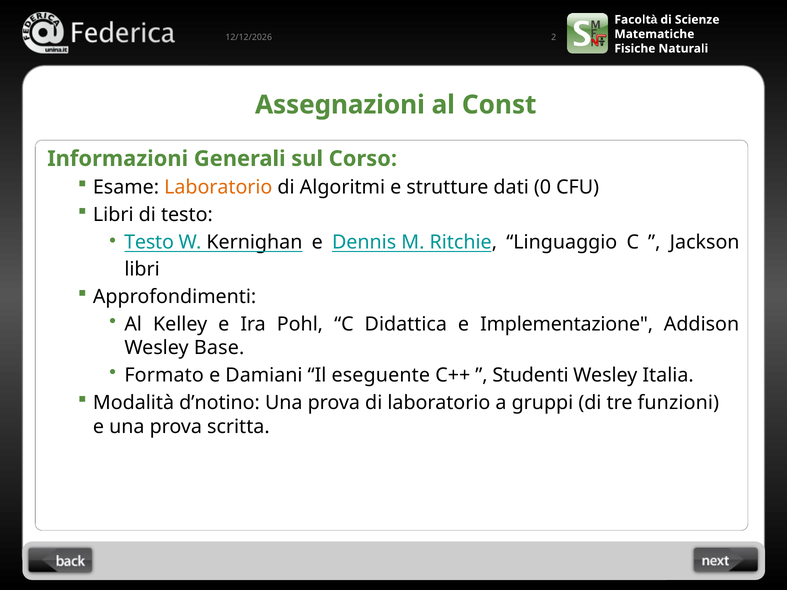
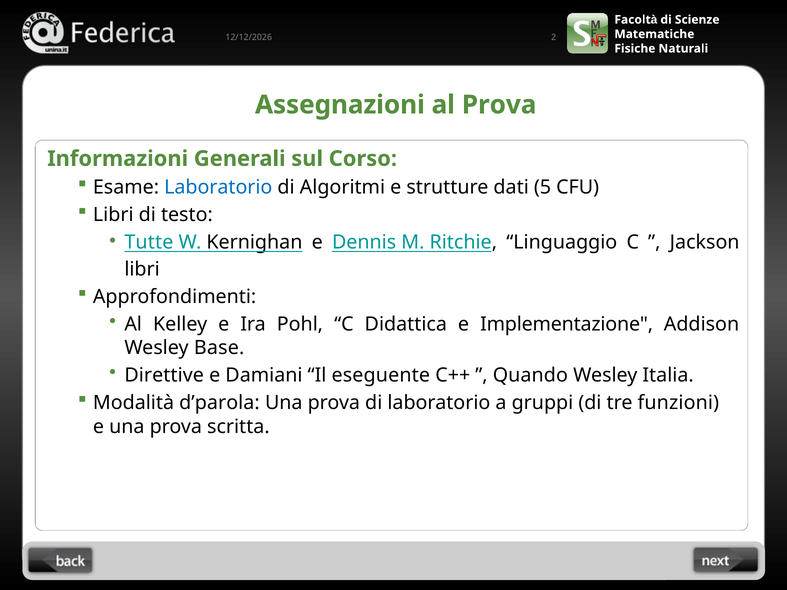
al Const: Const -> Prova
Laboratorio at (218, 187) colour: orange -> blue
0: 0 -> 5
Testo at (149, 243): Testo -> Tutte
Formato: Formato -> Direttive
Studenti: Studenti -> Quando
d’notino: d’notino -> d’parola
